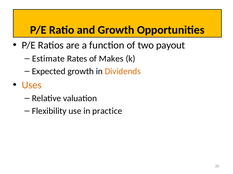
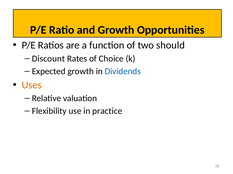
payout: payout -> should
Estimate: Estimate -> Discount
Makes: Makes -> Choice
Dividends colour: orange -> blue
